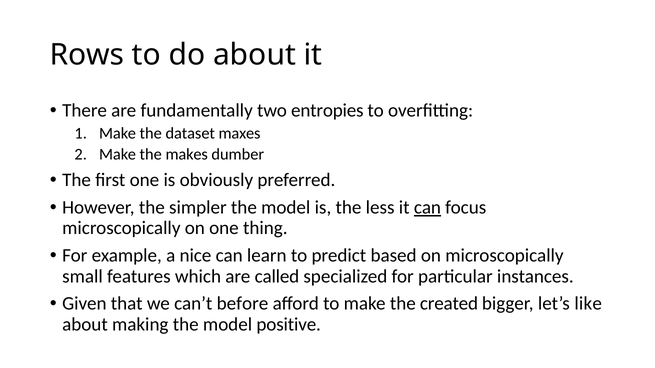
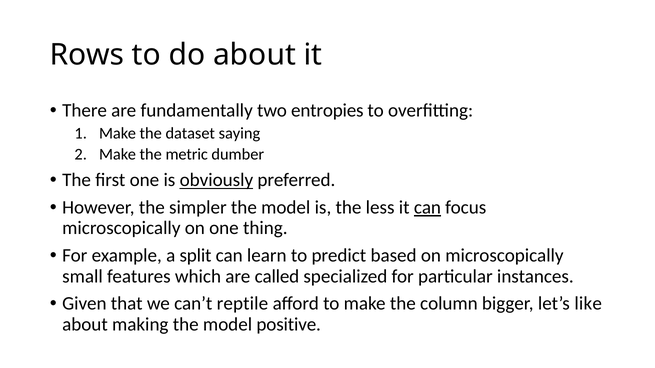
maxes: maxes -> saying
makes: makes -> metric
obviously underline: none -> present
nice: nice -> split
before: before -> reptile
created: created -> column
